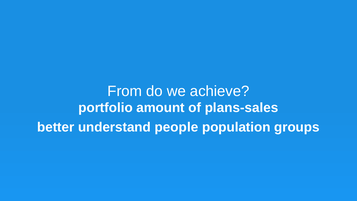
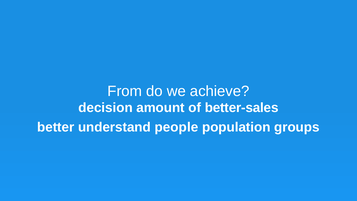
portfolio: portfolio -> decision
plans-sales: plans-sales -> better-sales
